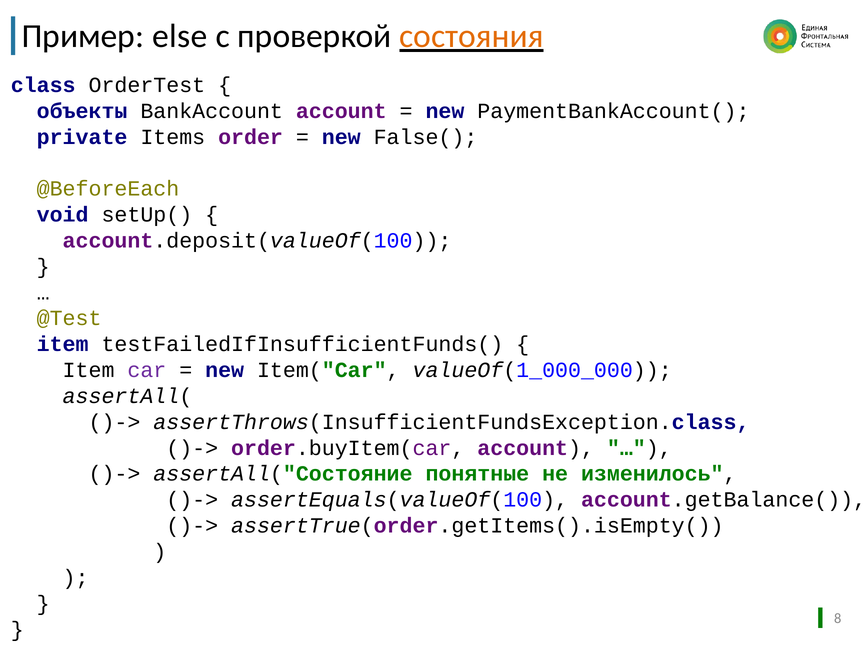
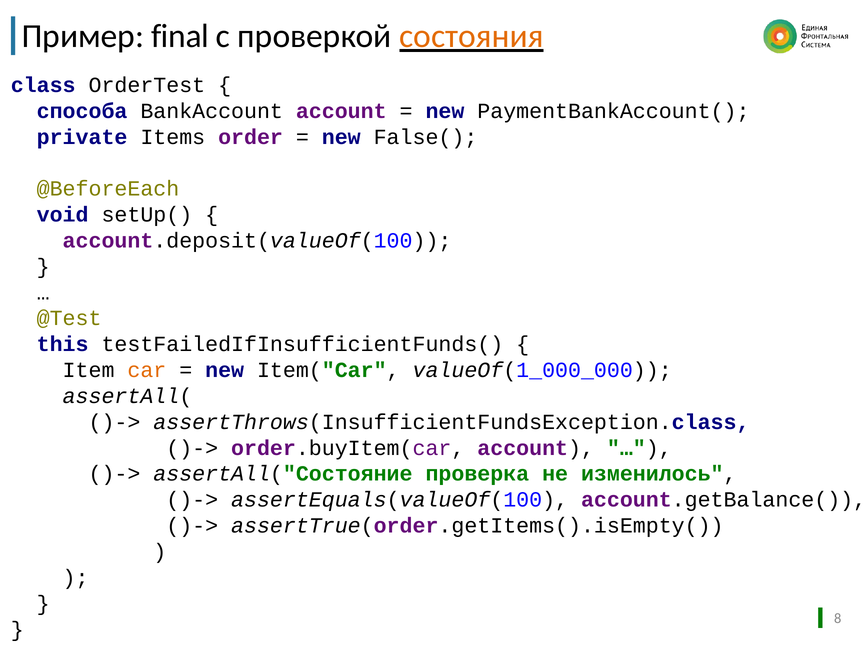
else: else -> final
объекты: объекты -> способа
item at (63, 344): item -> this
car colour: purple -> orange
понятные: понятные -> проверка
